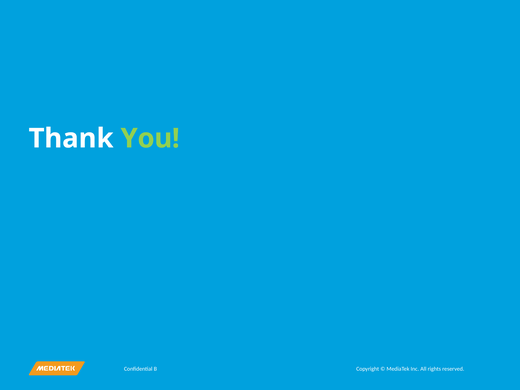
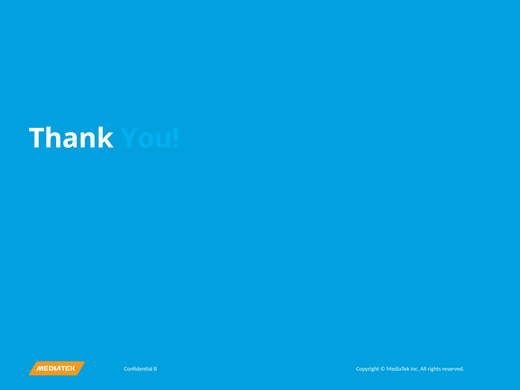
You colour: light green -> light blue
